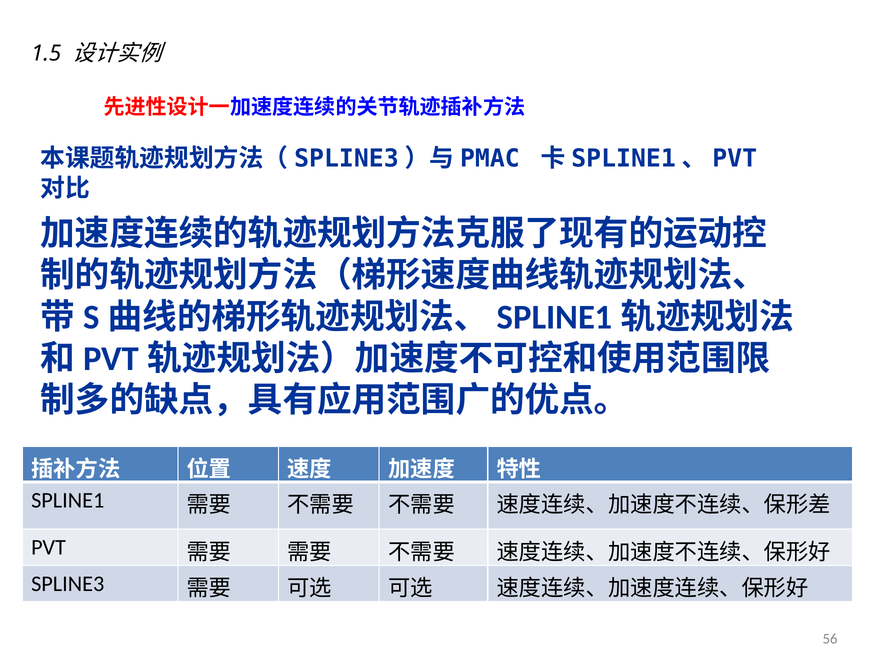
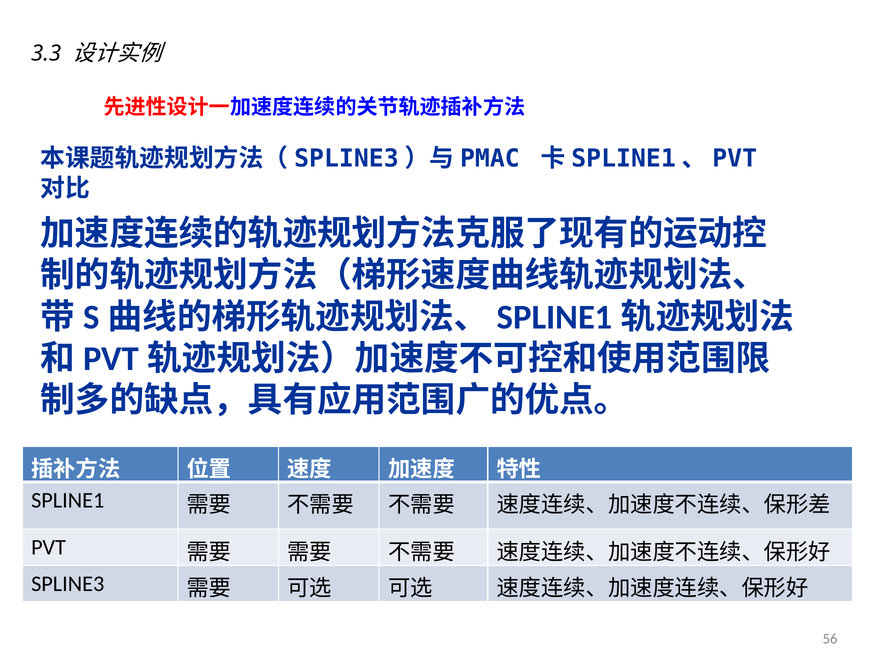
1.5: 1.5 -> 3.3
